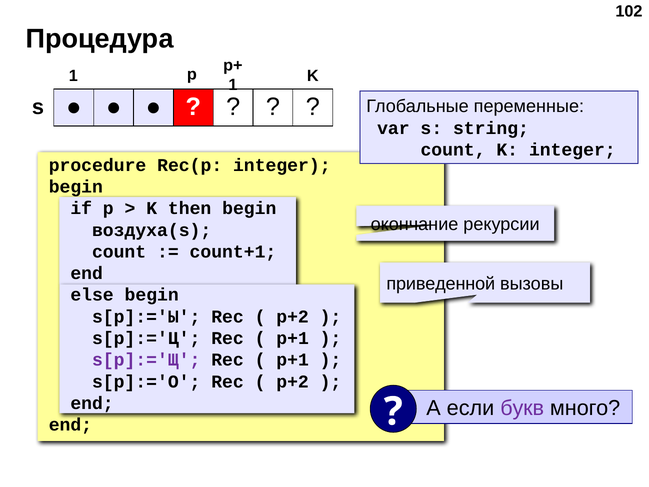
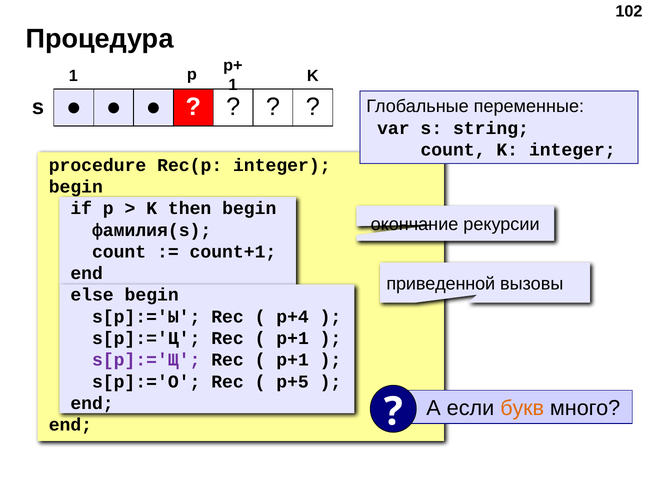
воздуха(s: воздуха(s -> фамилия(s
p+2 at (293, 317): p+2 -> p+4
p+2 at (293, 381): p+2 -> p+5
букв colour: purple -> orange
